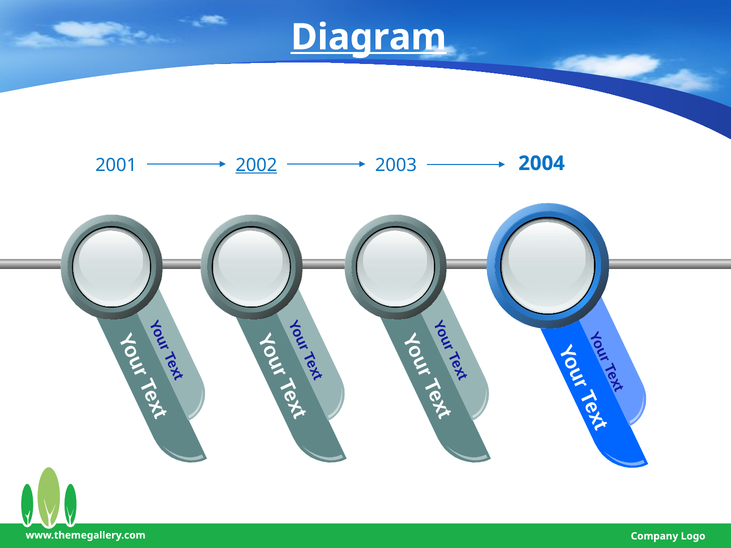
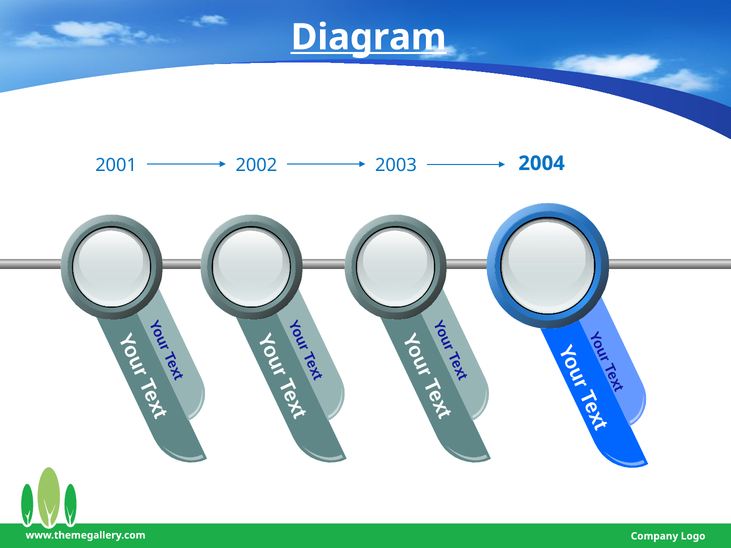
2002 underline: present -> none
